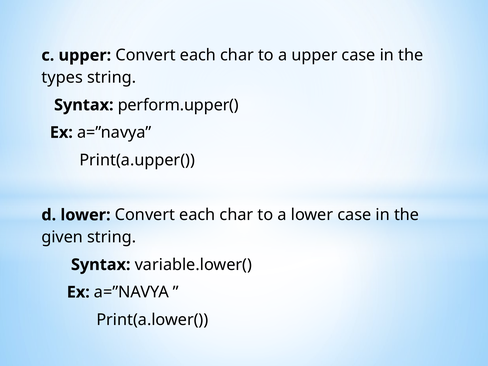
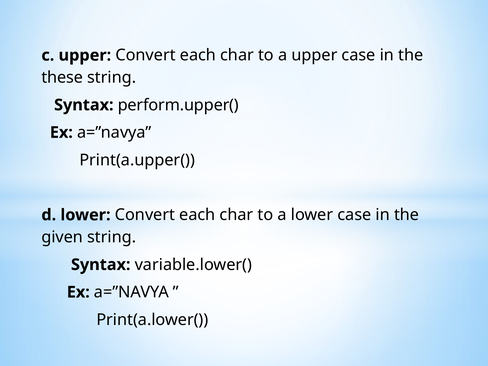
types: types -> these
